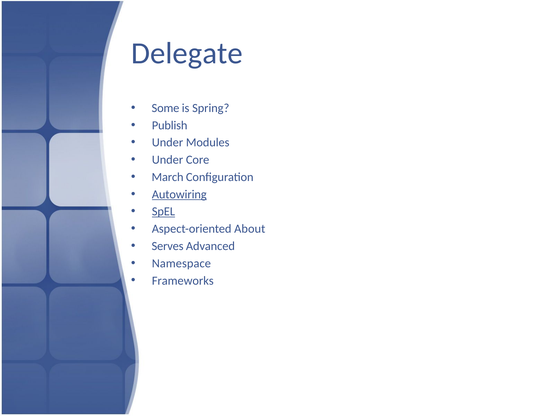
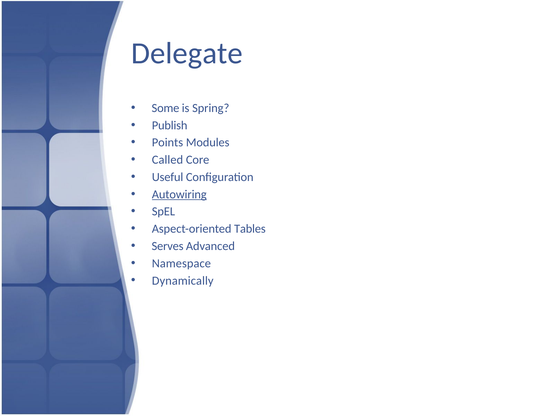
Under at (167, 142): Under -> Points
Under at (167, 160): Under -> Called
March: March -> Useful
SpEL underline: present -> none
About: About -> Tables
Frameworks: Frameworks -> Dynamically
